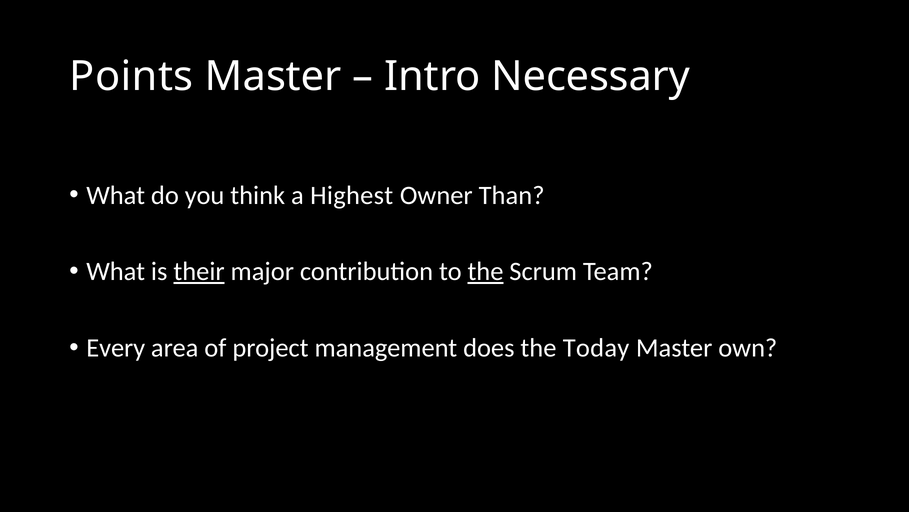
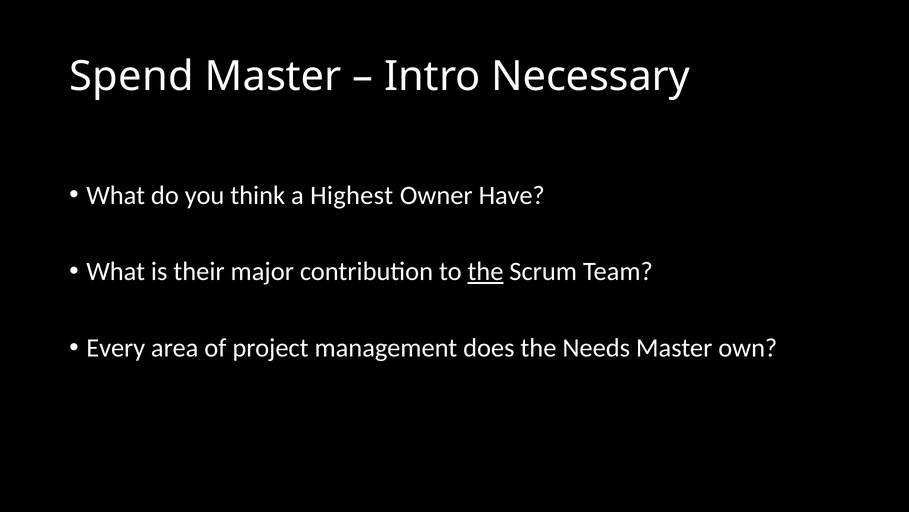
Points: Points -> Spend
Than: Than -> Have
their underline: present -> none
Today: Today -> Needs
